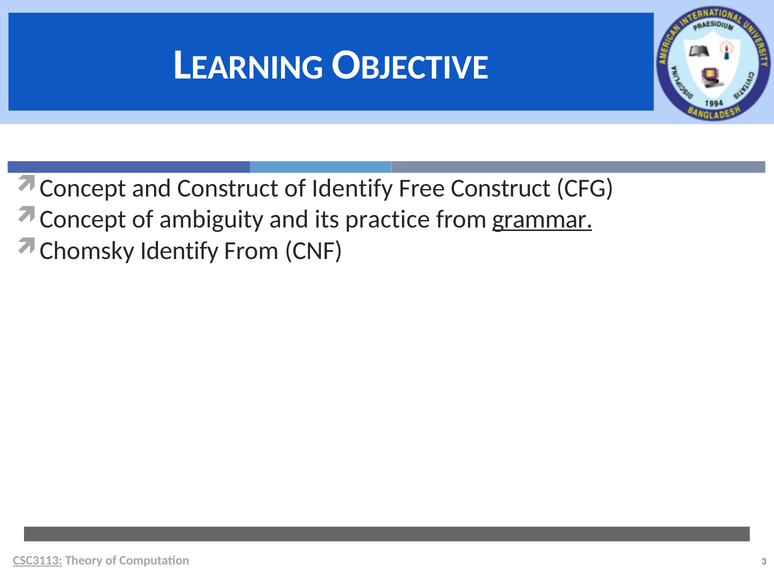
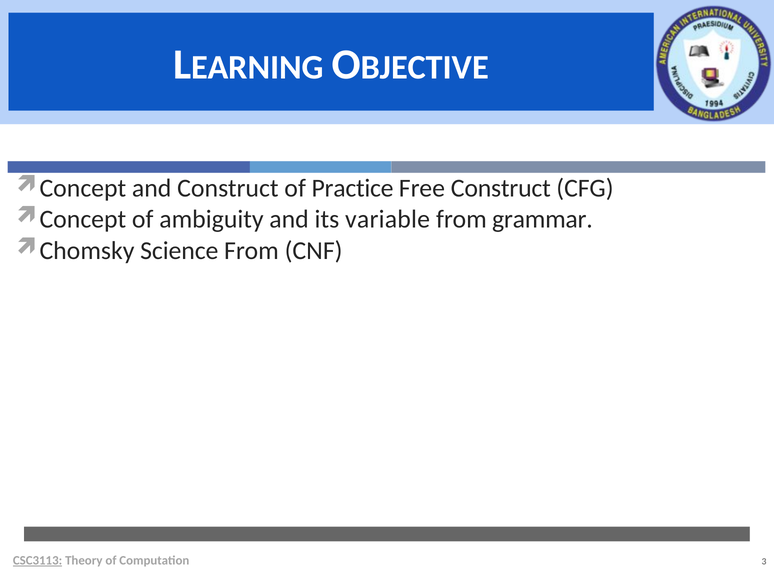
of Identify: Identify -> Practice
practice: practice -> variable
grammar underline: present -> none
Identify at (179, 251): Identify -> Science
